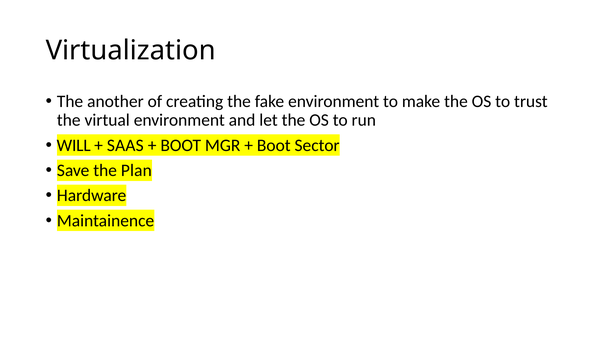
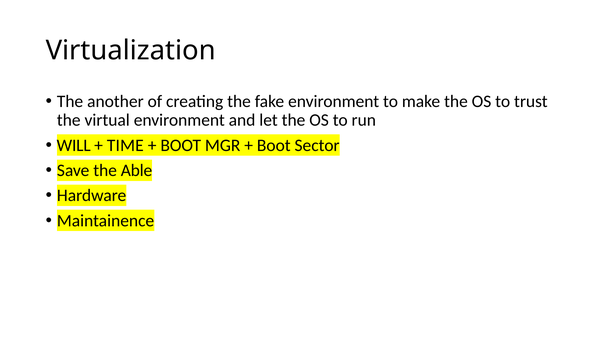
SAAS: SAAS -> TIME
Plan: Plan -> Able
